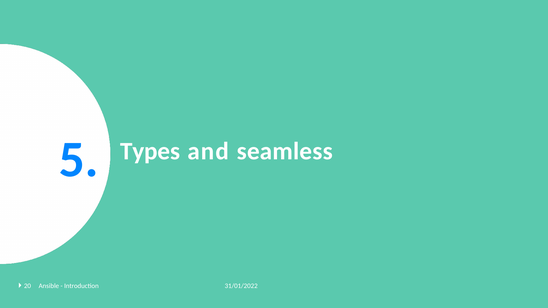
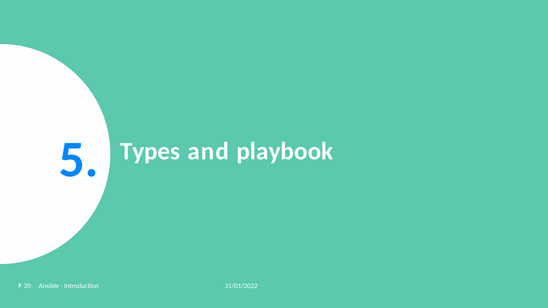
seamless: seamless -> playbook
